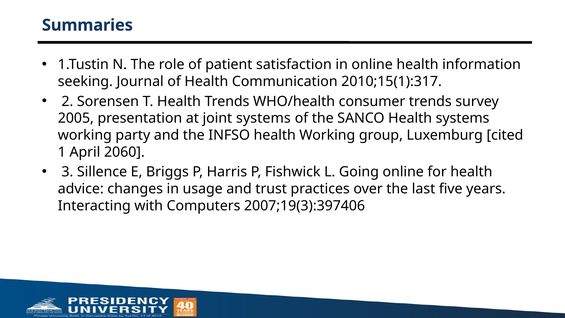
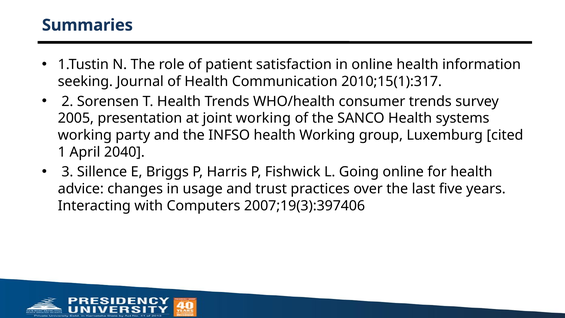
joint systems: systems -> working
2060: 2060 -> 2040
